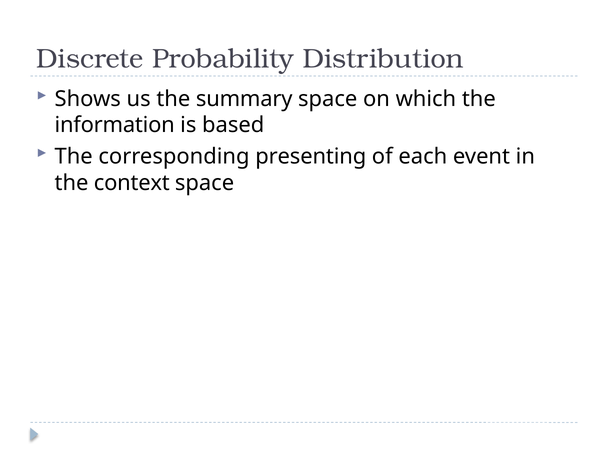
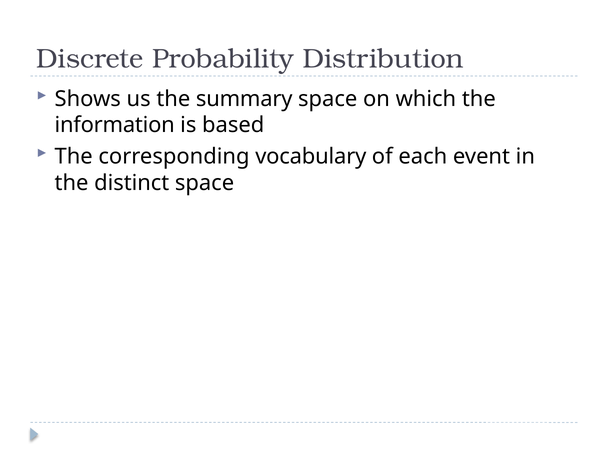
presenting: presenting -> vocabulary
context: context -> distinct
